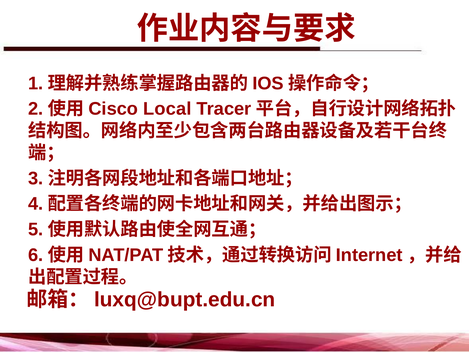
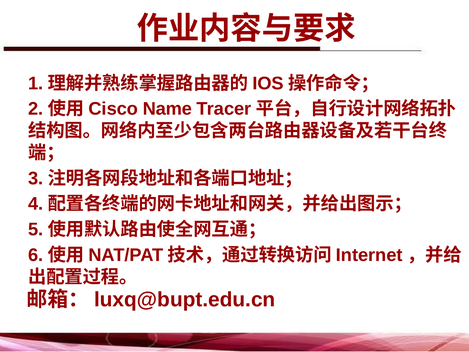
Local: Local -> Name
